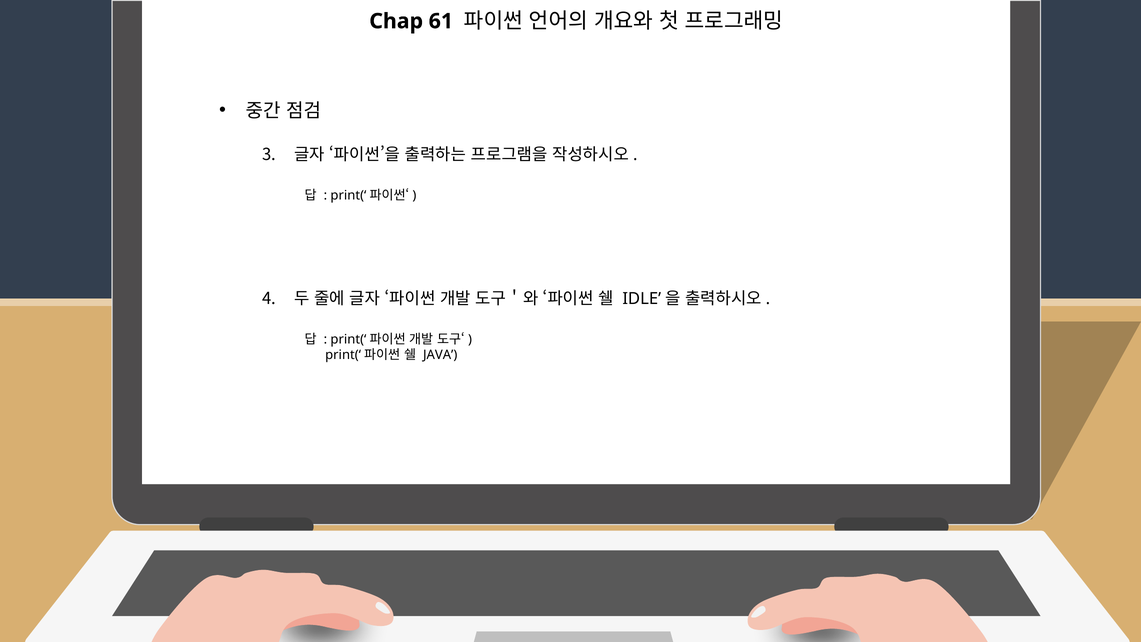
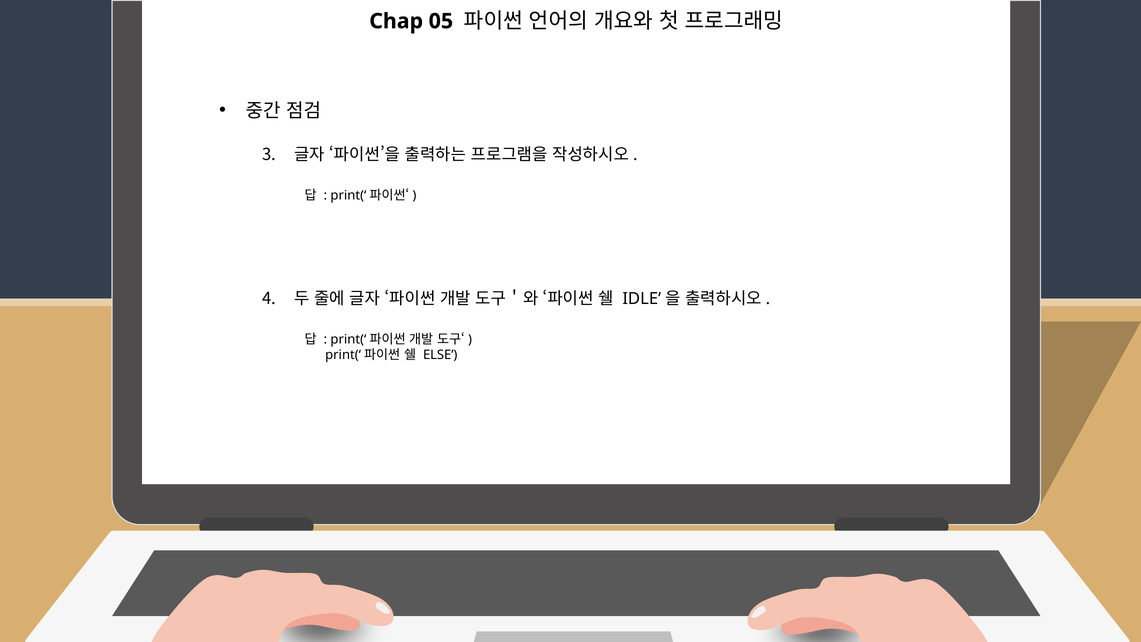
61: 61 -> 05
JAVA: JAVA -> ELSE
